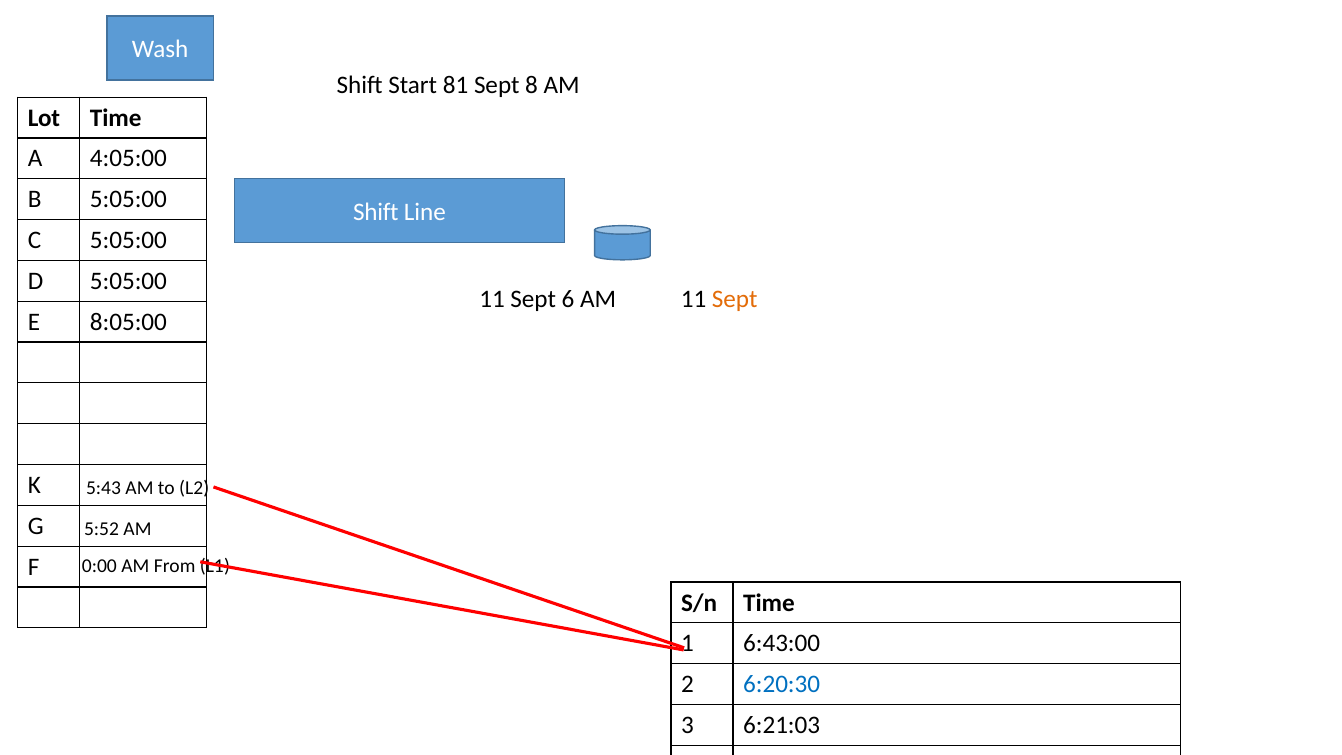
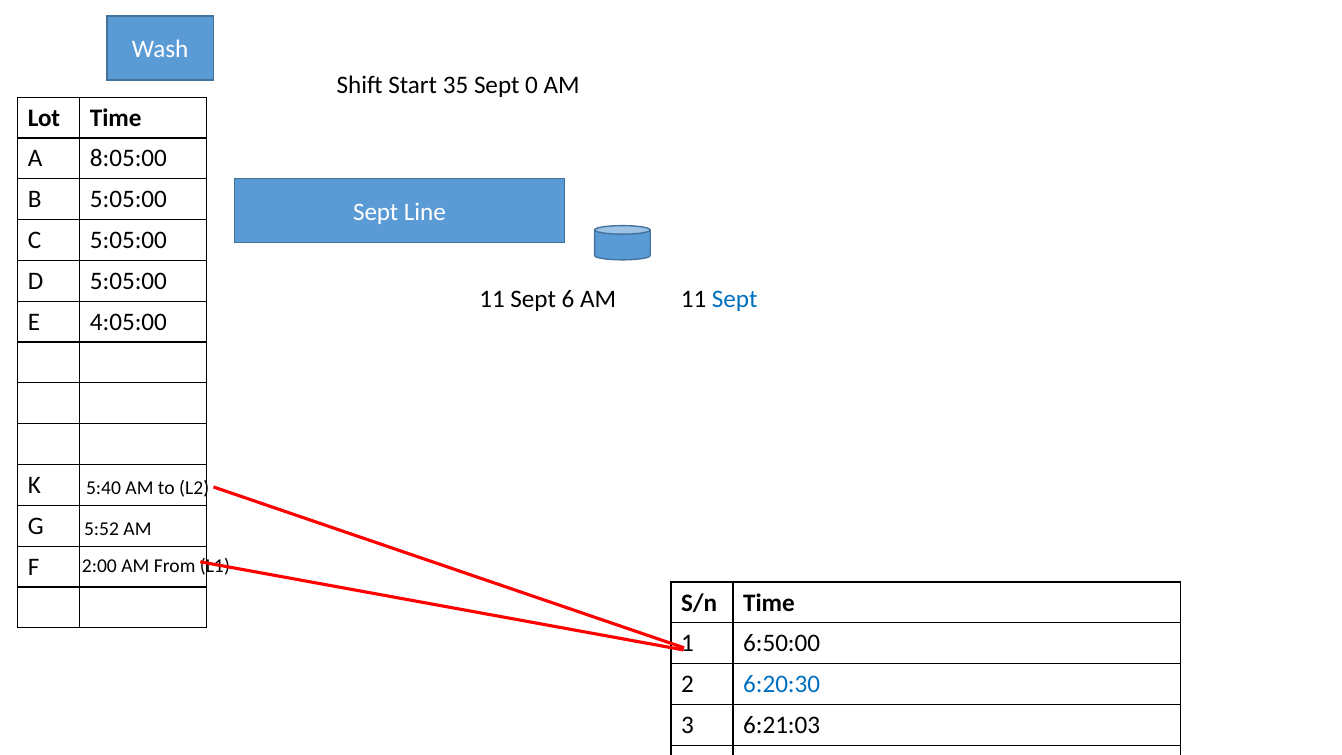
81: 81 -> 35
8: 8 -> 0
4:05:00: 4:05:00 -> 8:05:00
Shift at (376, 212): Shift -> Sept
Sept at (735, 299) colour: orange -> blue
8:05:00: 8:05:00 -> 4:05:00
5:43: 5:43 -> 5:40
0:00: 0:00 -> 2:00
6:43:00: 6:43:00 -> 6:50:00
